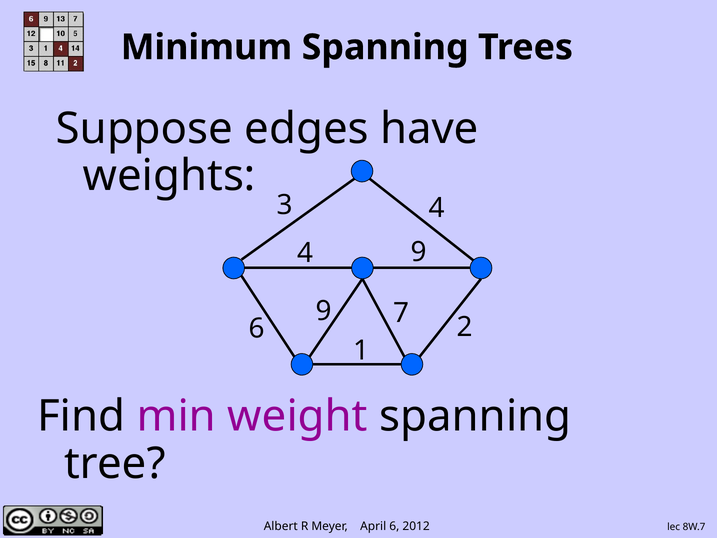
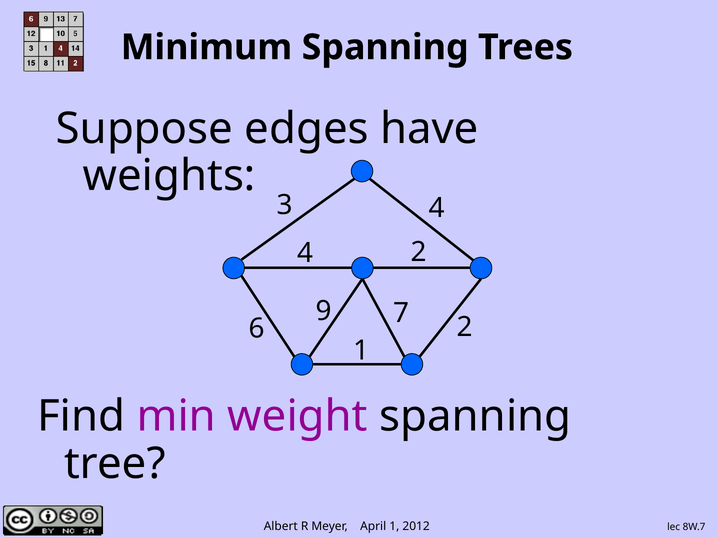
4 9: 9 -> 2
6 at (394, 526): 6 -> 1
